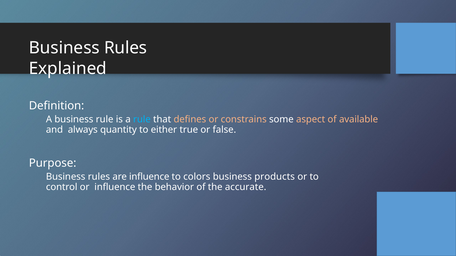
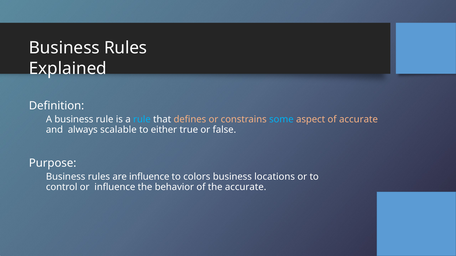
some colour: white -> light blue
of available: available -> accurate
quantity: quantity -> scalable
products: products -> locations
